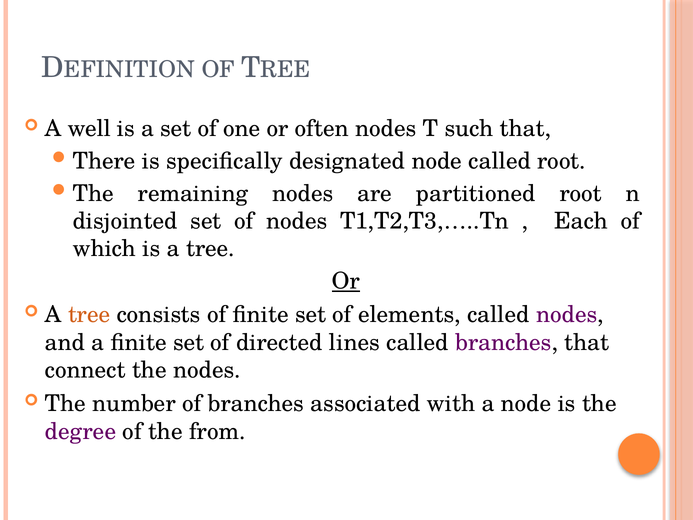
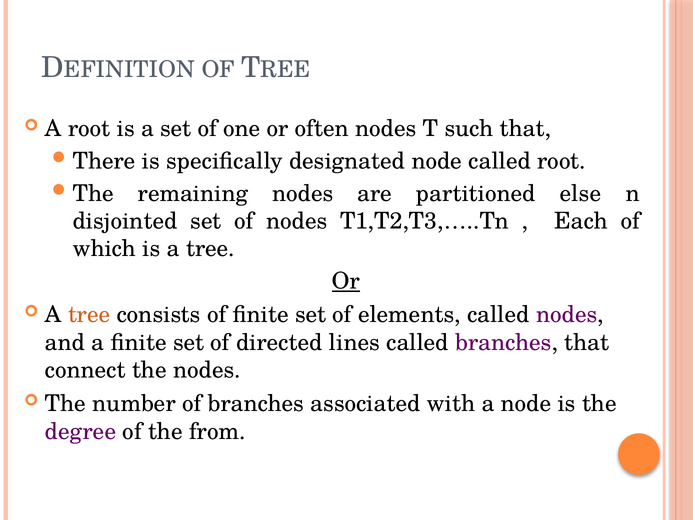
A well: well -> root
partitioned root: root -> else
